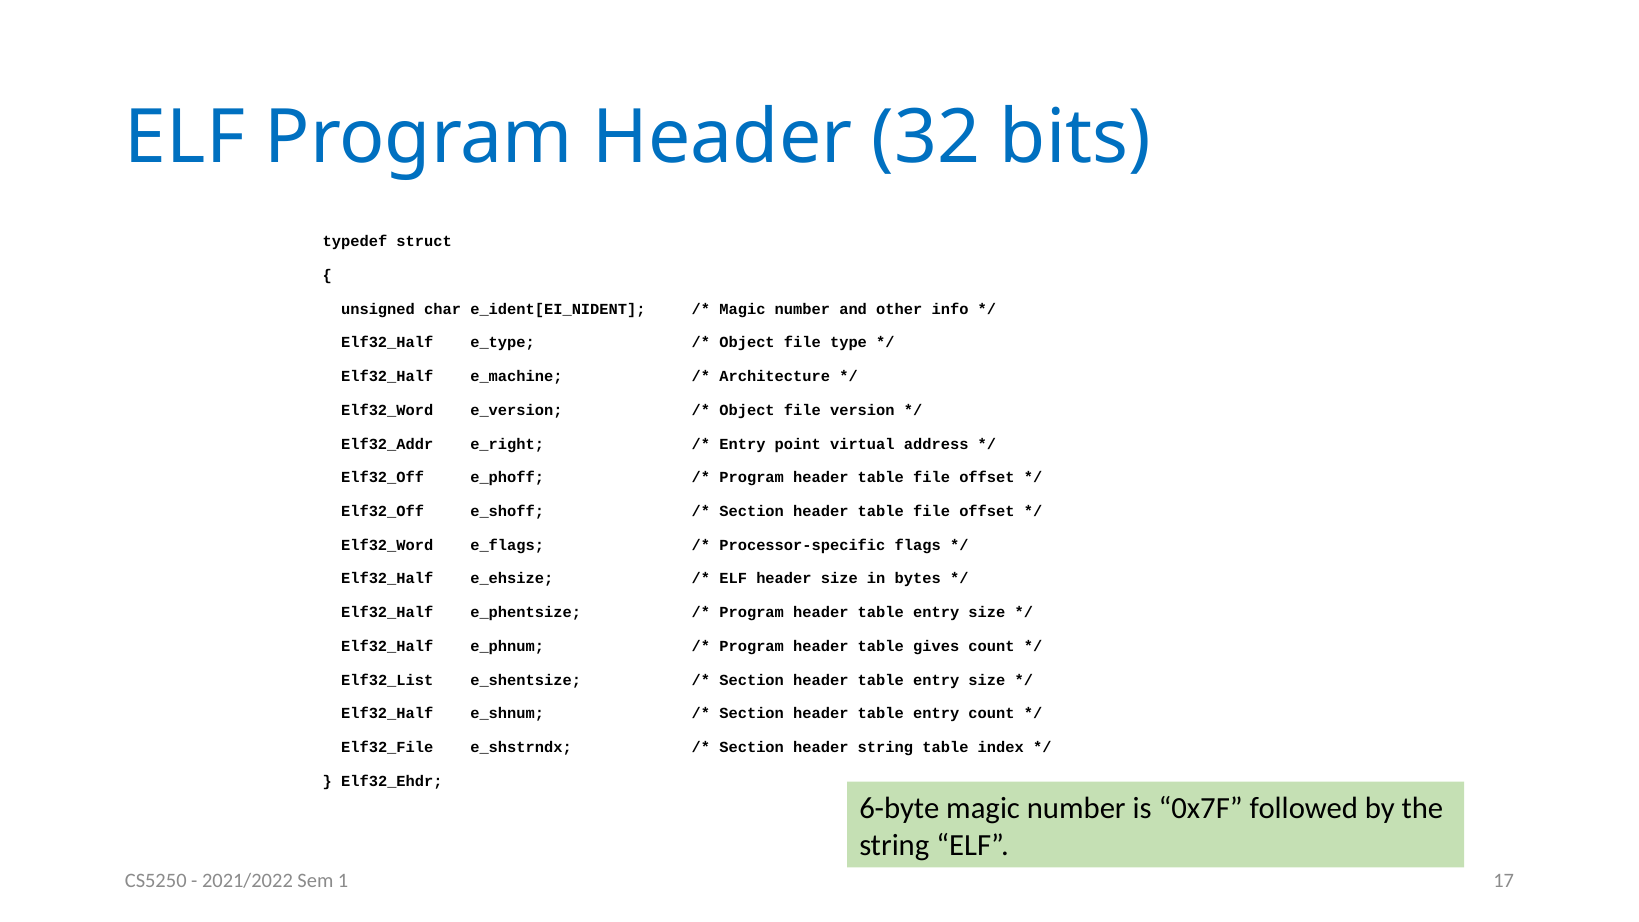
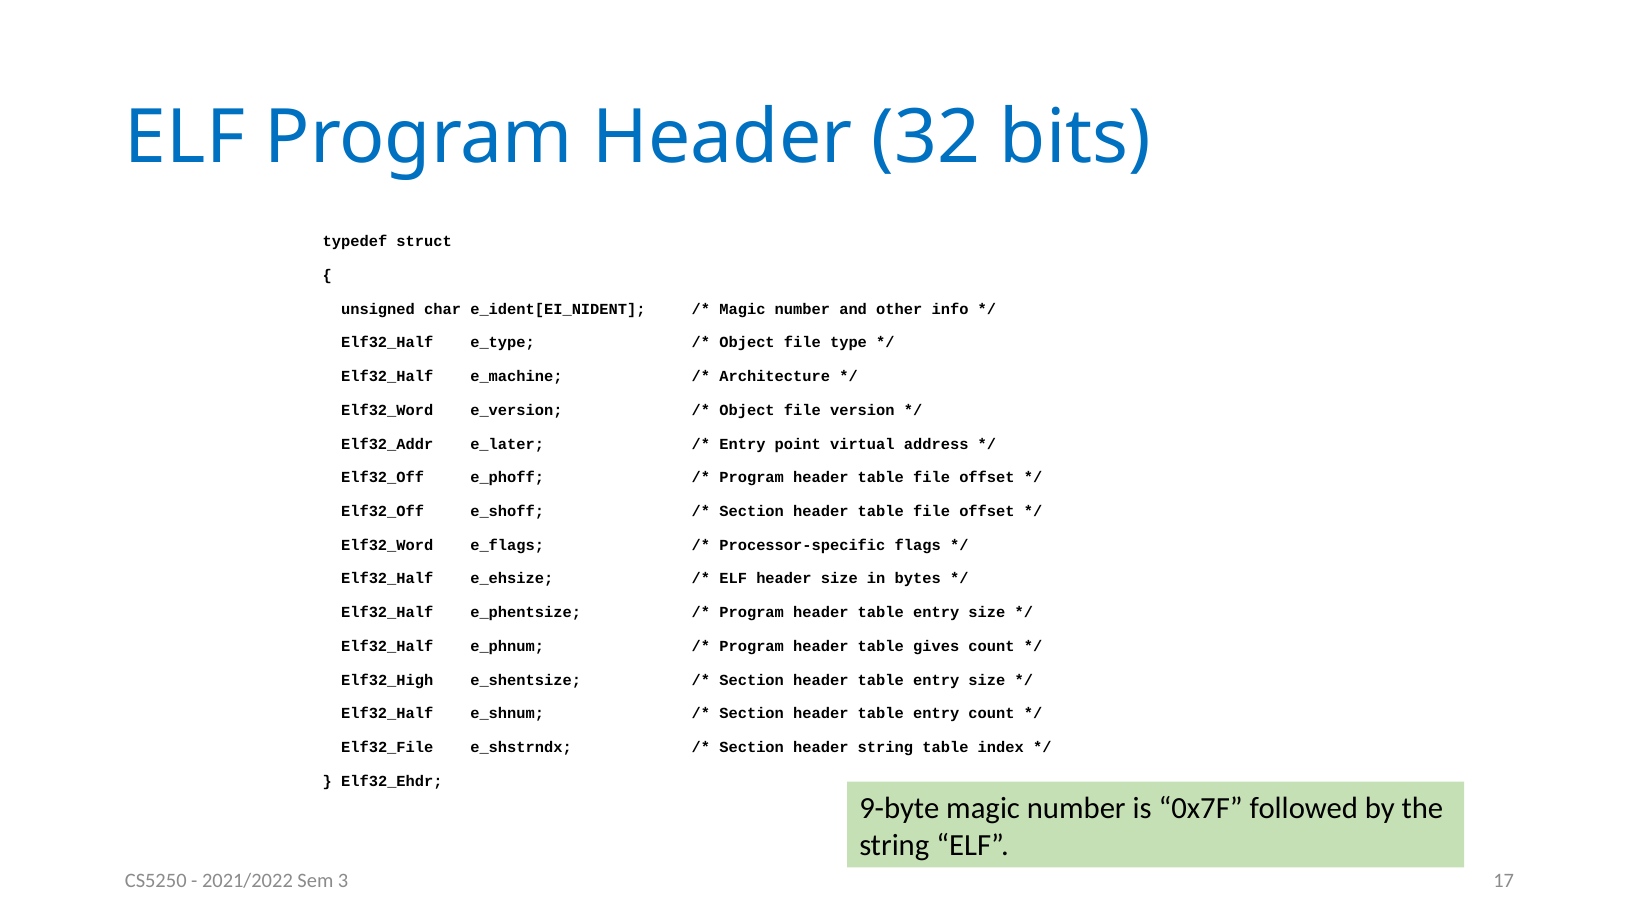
e_right: e_right -> e_later
Elf32_List: Elf32_List -> Elf32_High
6-byte: 6-byte -> 9-byte
1: 1 -> 3
